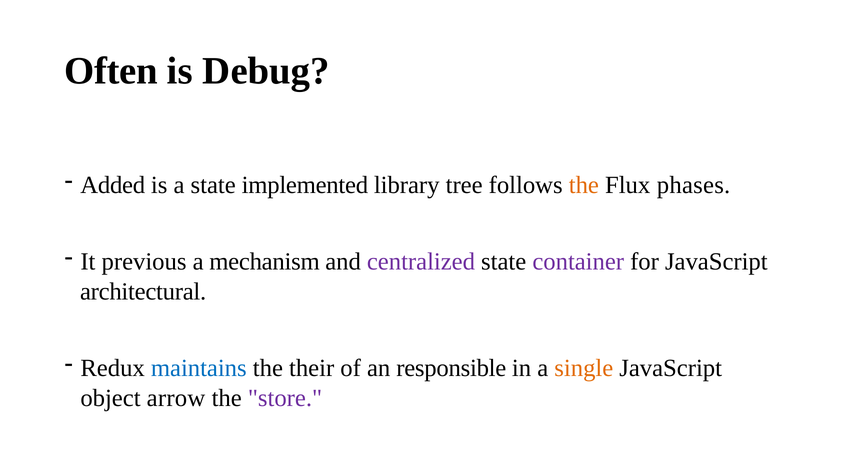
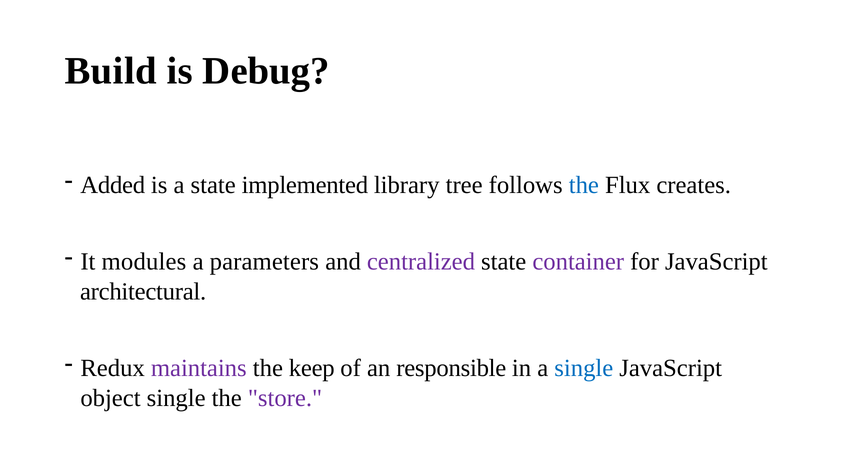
Often: Often -> Build
the at (584, 185) colour: orange -> blue
phases: phases -> creates
previous: previous -> modules
mechanism: mechanism -> parameters
maintains colour: blue -> purple
their: their -> keep
single at (584, 369) colour: orange -> blue
object arrow: arrow -> single
